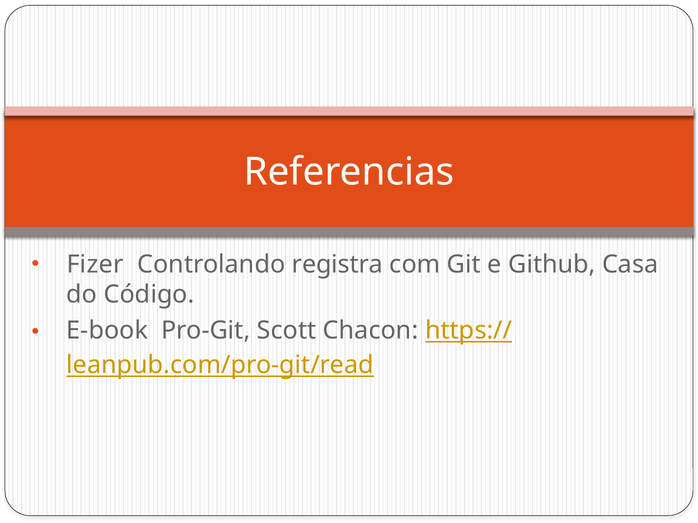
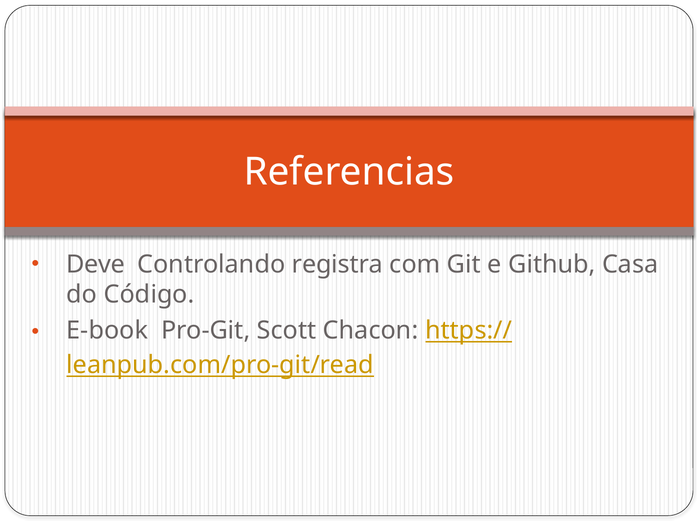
Fizer: Fizer -> Deve
